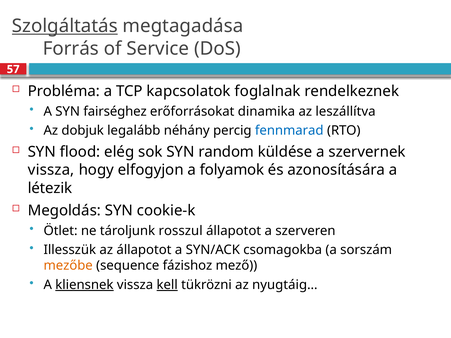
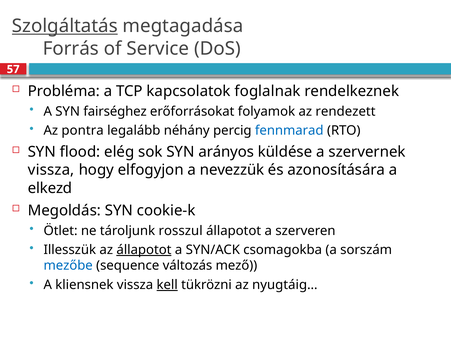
dinamika: dinamika -> folyamok
leszállítva: leszállítva -> rendezett
dobjuk: dobjuk -> pontra
random: random -> arányos
folyamok: folyamok -> nevezzük
létezik: létezik -> elkezd
állapotot at (144, 250) underline: none -> present
mezőbe colour: orange -> blue
fázishoz: fázishoz -> változás
kliensnek underline: present -> none
